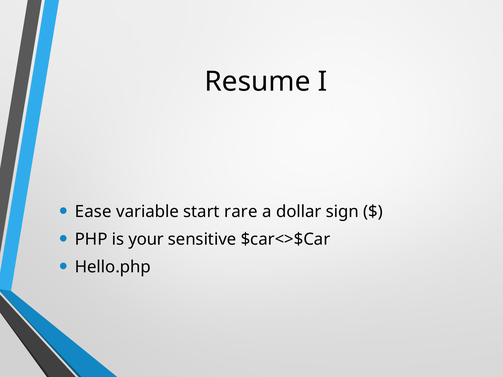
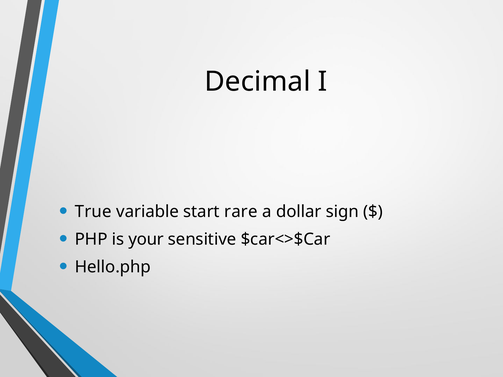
Resume: Resume -> Decimal
Ease: Ease -> True
